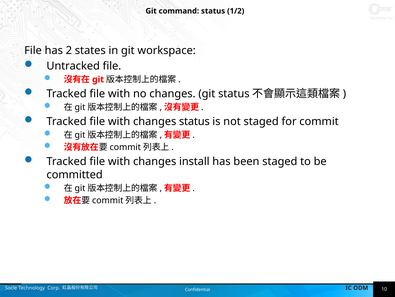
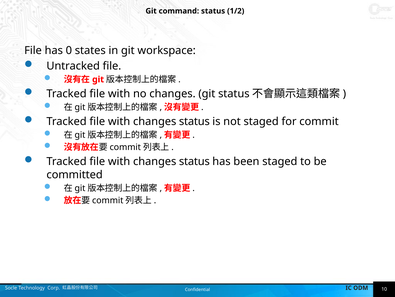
2: 2 -> 0
install at (194, 161): install -> status
